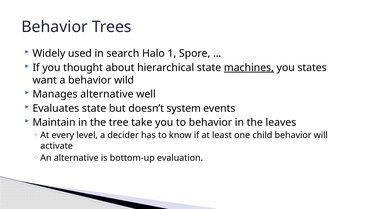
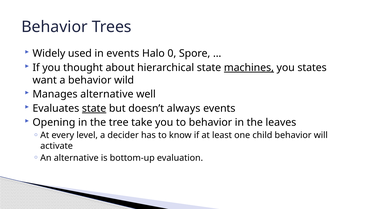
in search: search -> events
1: 1 -> 0
state at (94, 108) underline: none -> present
system: system -> always
Maintain: Maintain -> Opening
